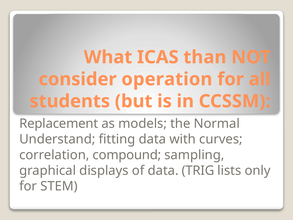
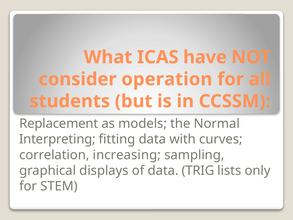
than: than -> have
Understand: Understand -> Interpreting
compound: compound -> increasing
